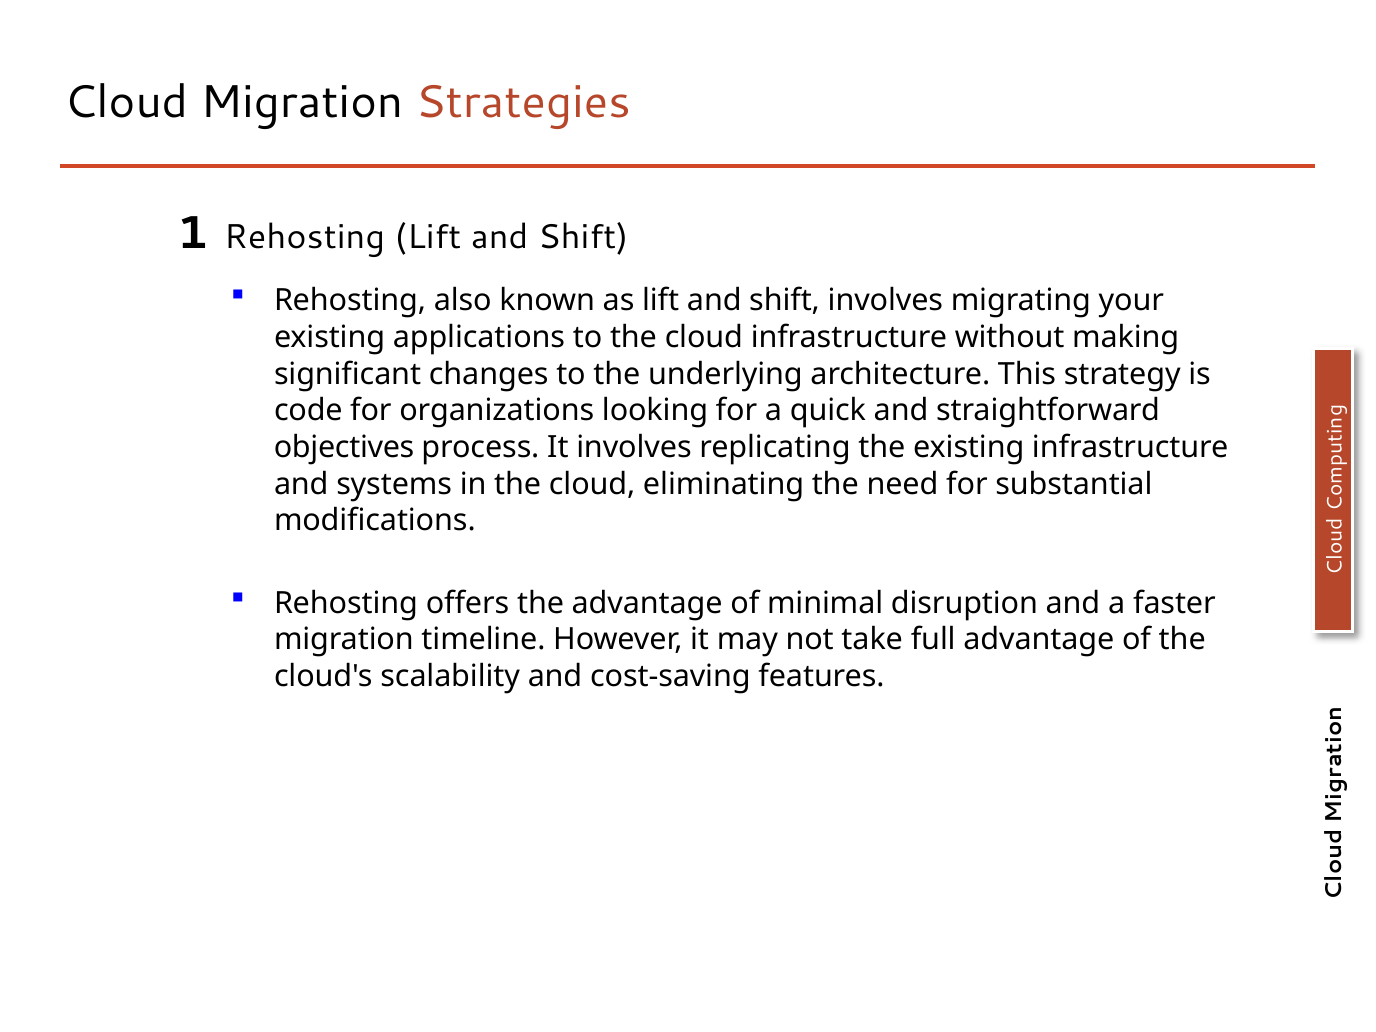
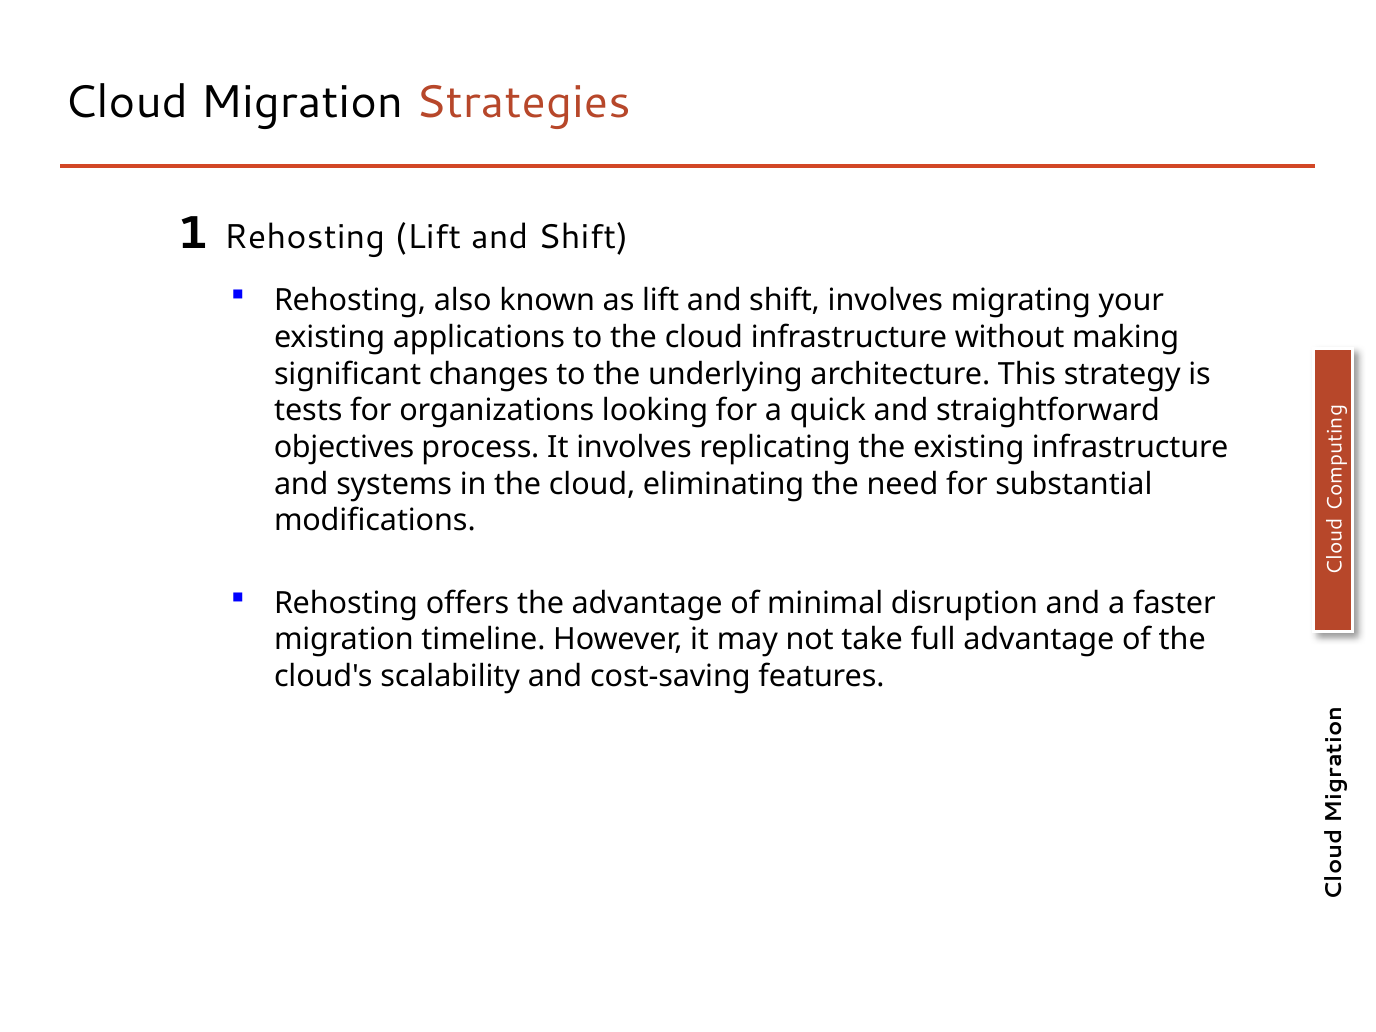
code: code -> tests
